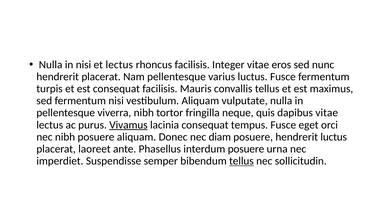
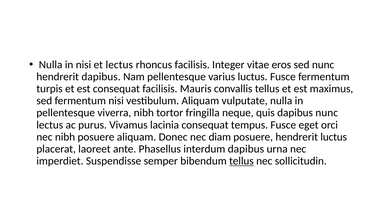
hendrerit placerat: placerat -> dapibus
dapibus vitae: vitae -> nunc
Vivamus underline: present -> none
interdum posuere: posuere -> dapibus
